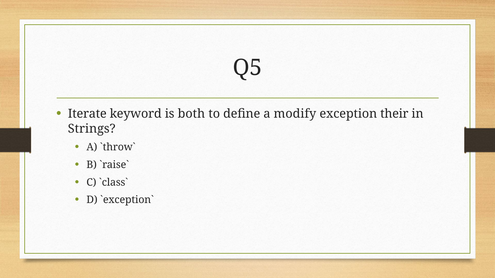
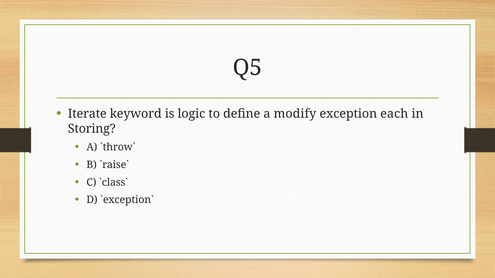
both: both -> logic
their: their -> each
Strings: Strings -> Storing
